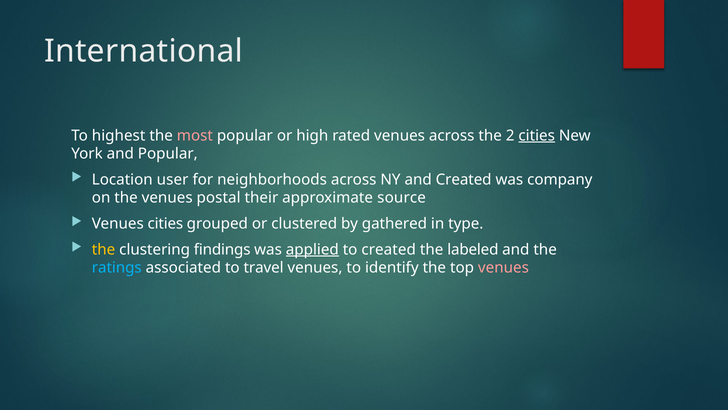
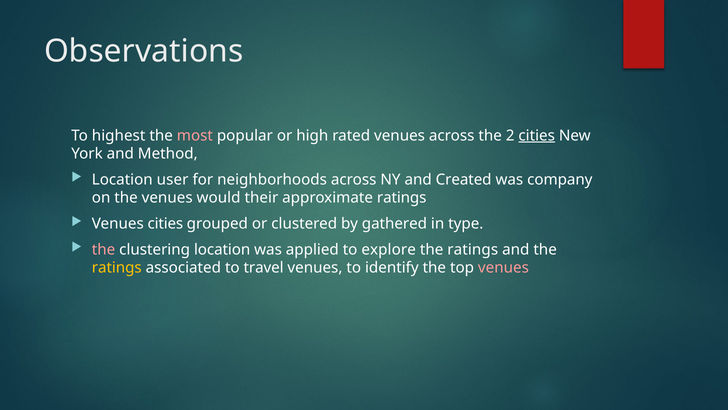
International: International -> Observations
and Popular: Popular -> Method
postal: postal -> would
approximate source: source -> ratings
the at (104, 249) colour: yellow -> pink
clustering findings: findings -> location
applied underline: present -> none
to created: created -> explore
labeled at (473, 249): labeled -> ratings
ratings at (117, 267) colour: light blue -> yellow
